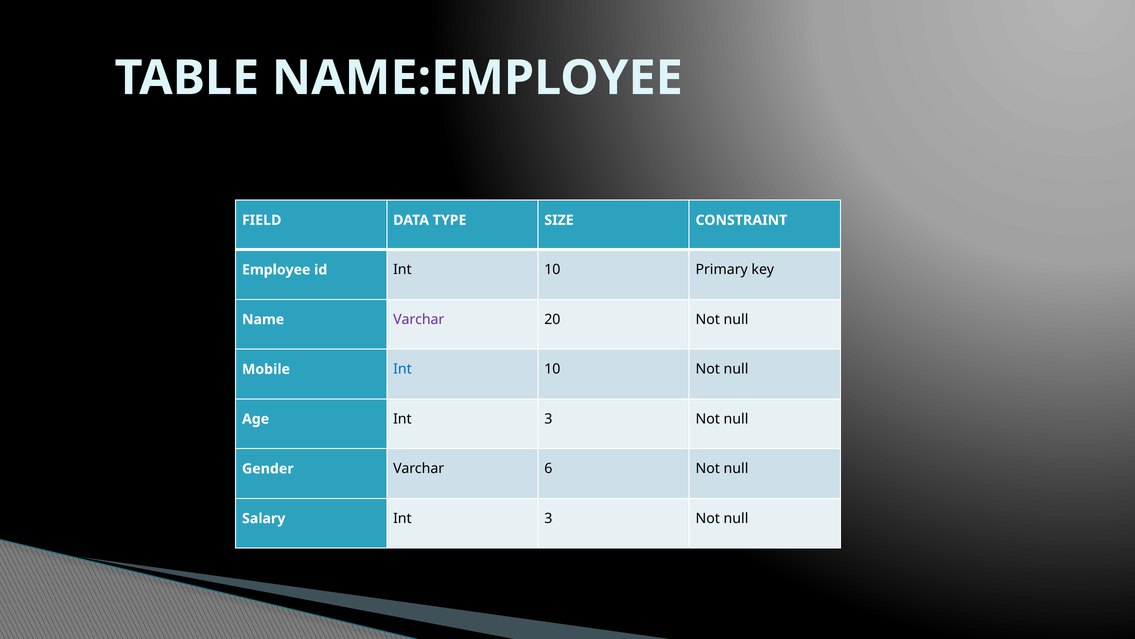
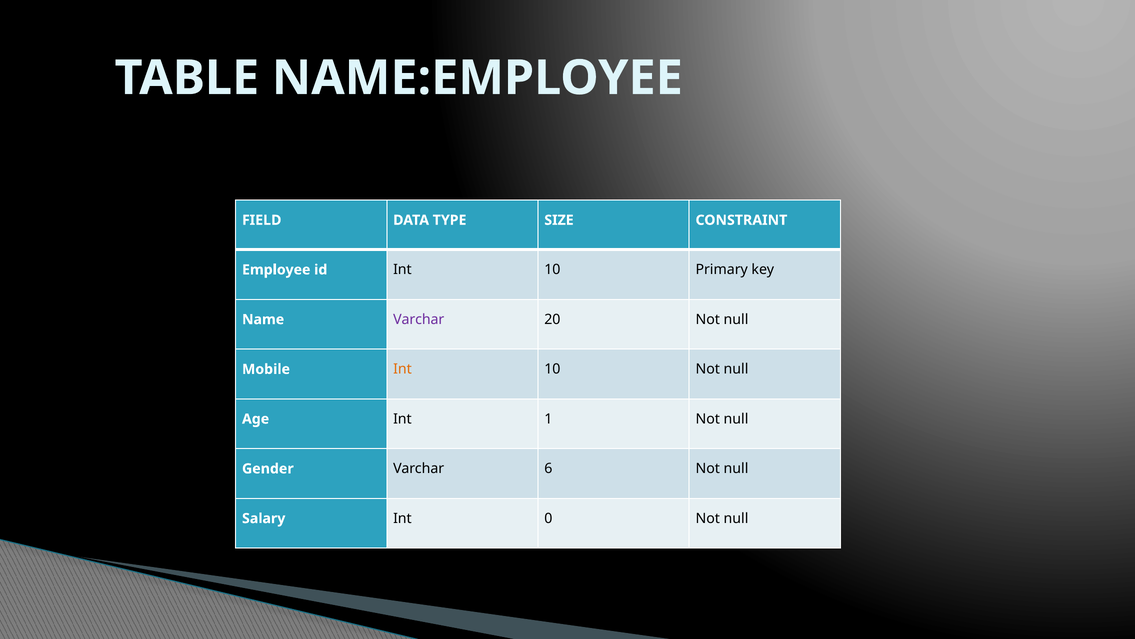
Int at (402, 369) colour: blue -> orange
Age Int 3: 3 -> 1
Salary Int 3: 3 -> 0
